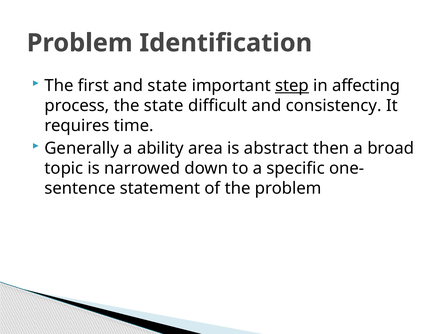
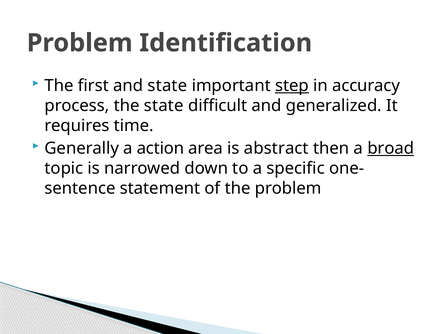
affecting: affecting -> accuracy
consistency: consistency -> generalized
ability: ability -> action
broad underline: none -> present
